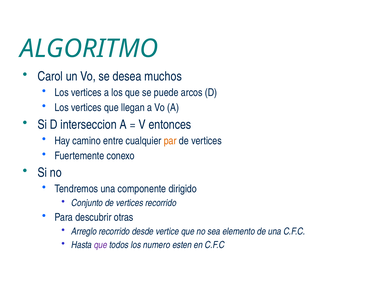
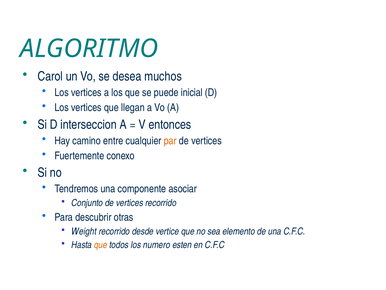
arcos: arcos -> inicial
dirigido: dirigido -> asociar
Arreglo: Arreglo -> Weight
que at (101, 245) colour: purple -> orange
